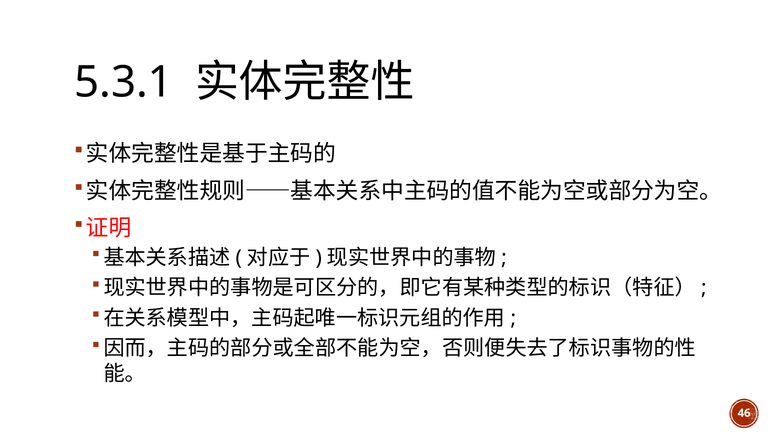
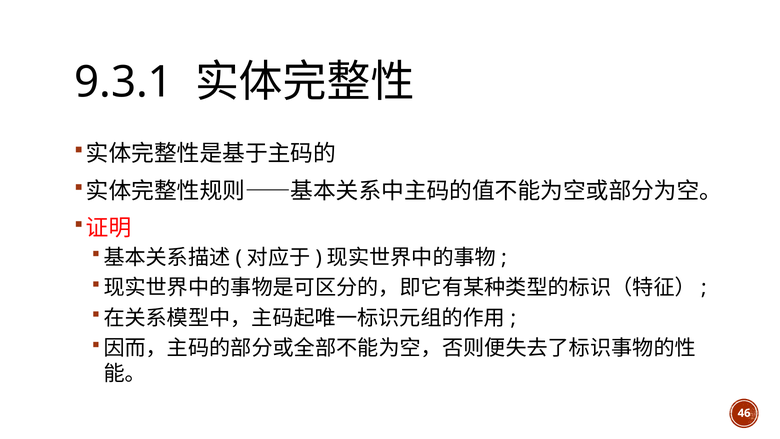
5.3.1: 5.3.1 -> 9.3.1
